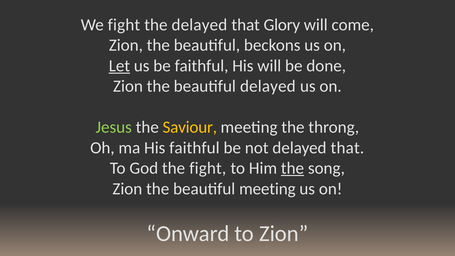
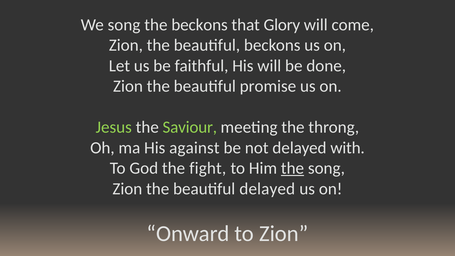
We fight: fight -> song
the delayed: delayed -> beckons
Let underline: present -> none
beautiful delayed: delayed -> promise
Saviour colour: yellow -> light green
His faithful: faithful -> against
not delayed that: that -> with
beautiful meeting: meeting -> delayed
